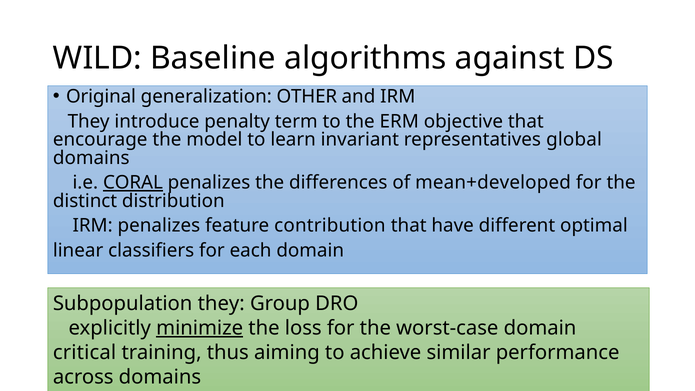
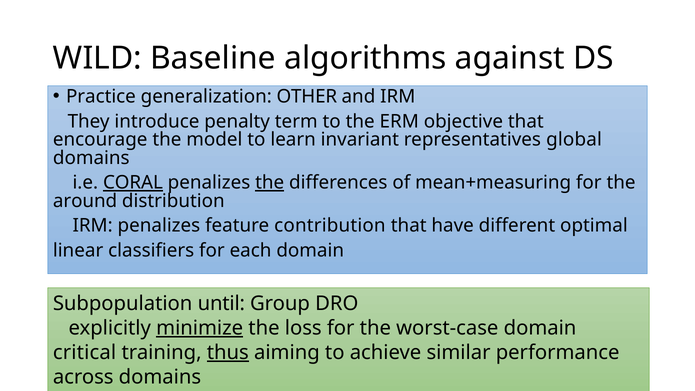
Original: Original -> Practice
the at (270, 183) underline: none -> present
mean+developed: mean+developed -> mean+measuring
distinct: distinct -> around
Subpopulation they: they -> until
thus underline: none -> present
